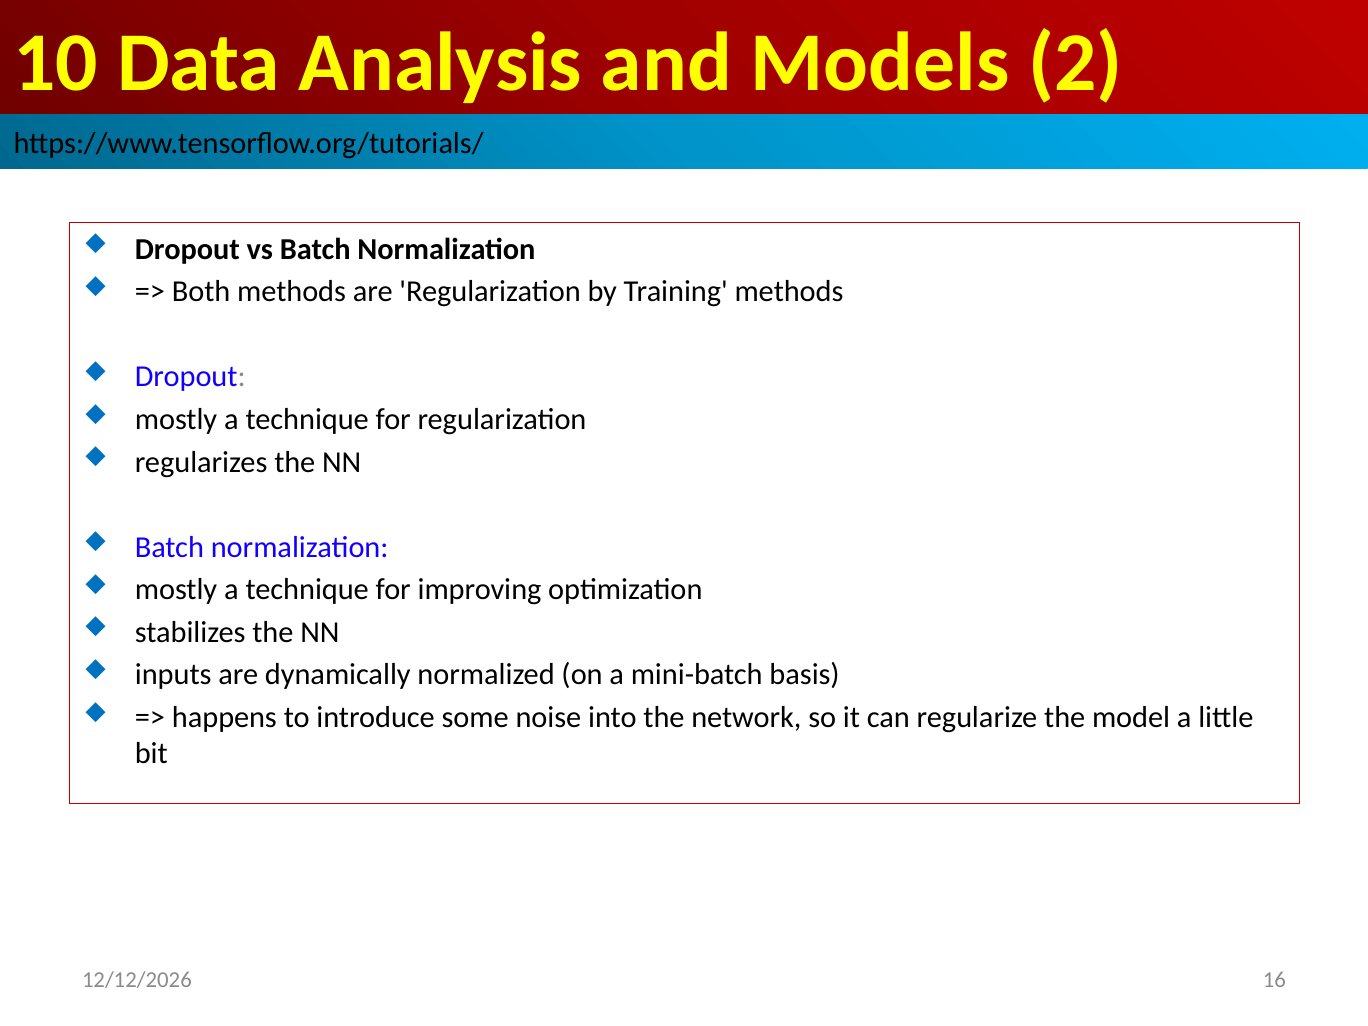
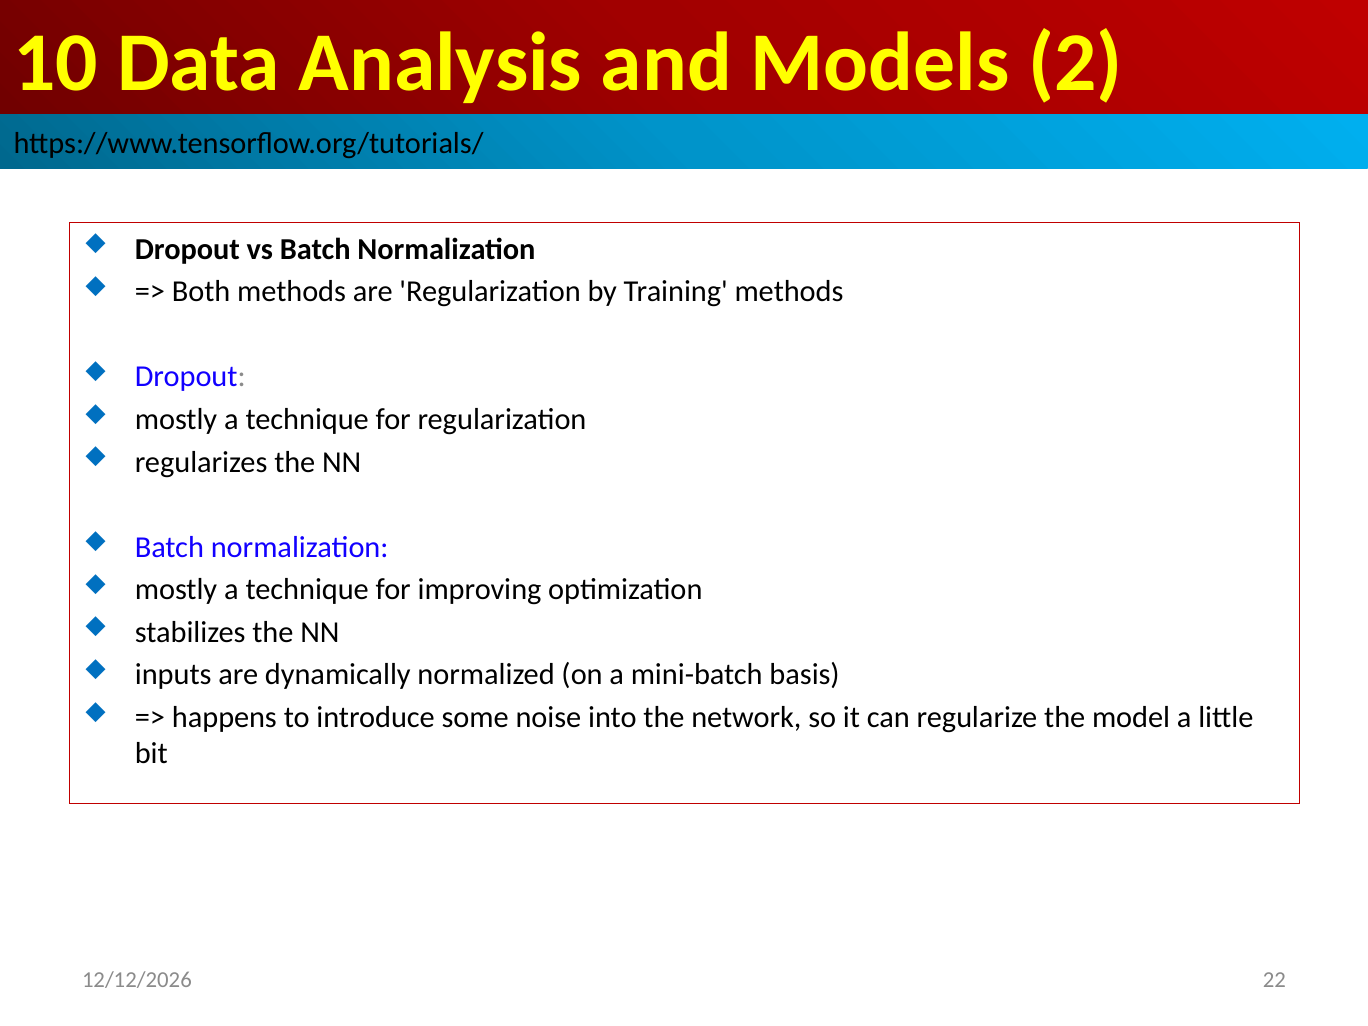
16: 16 -> 22
